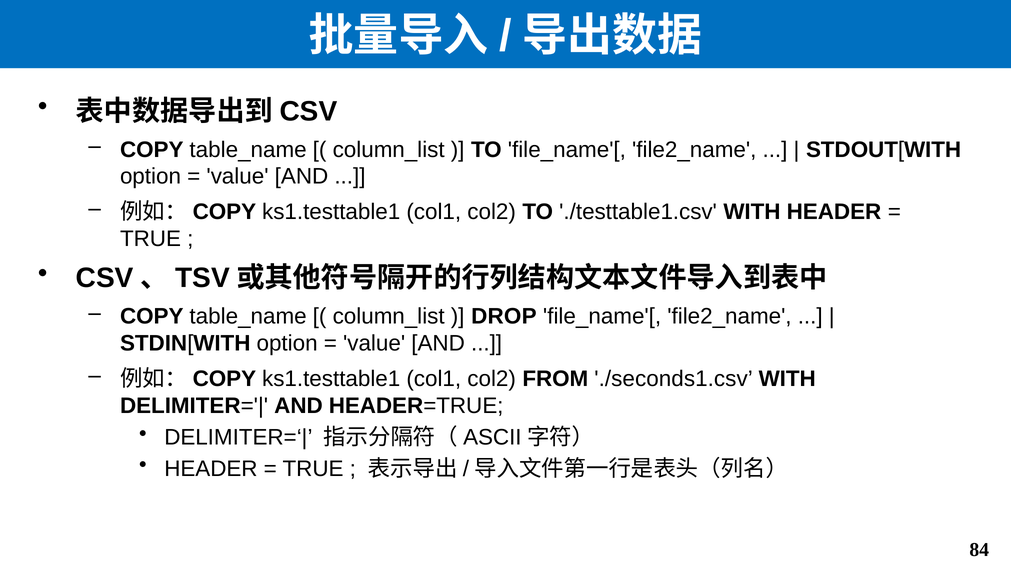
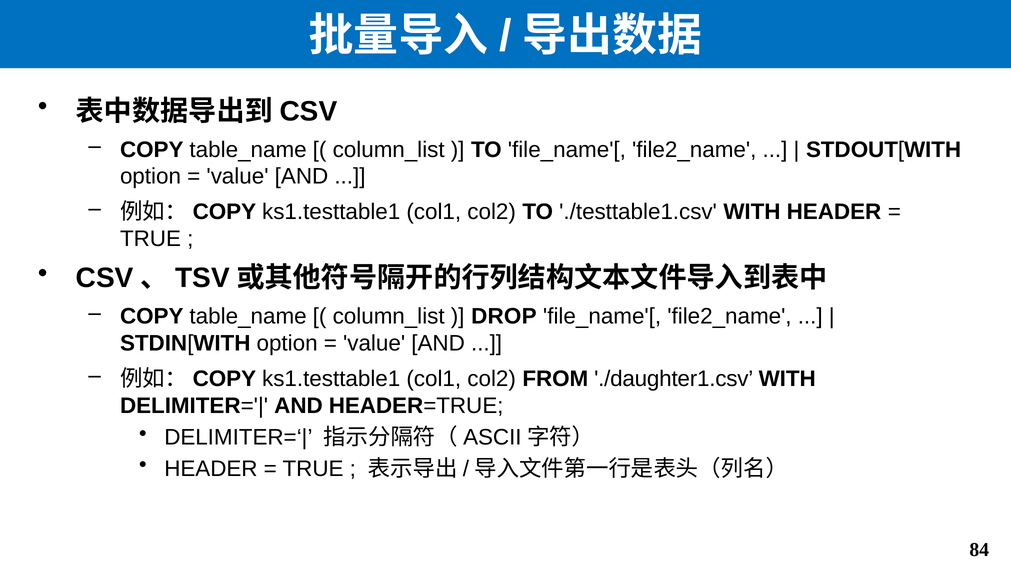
./seconds1.csv: ./seconds1.csv -> ./daughter1.csv
